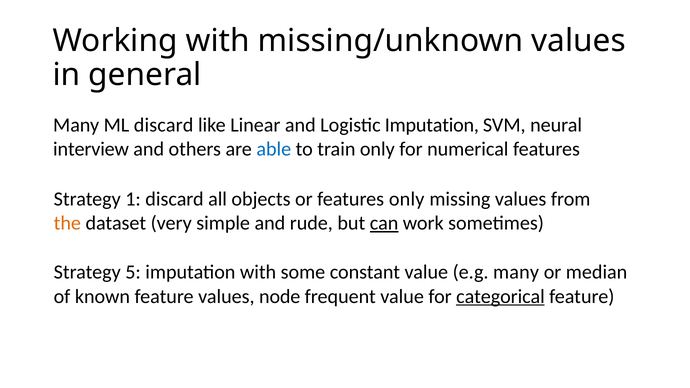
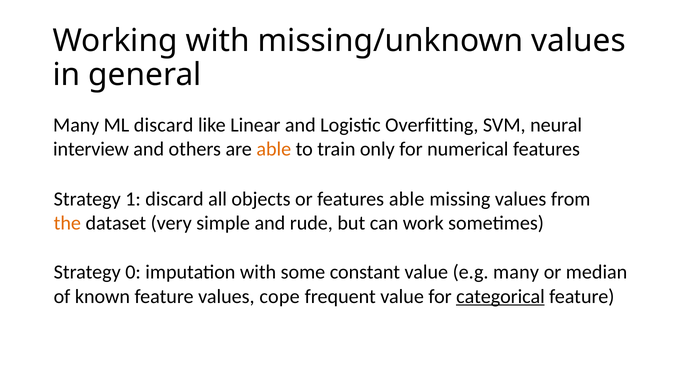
Logistic Imputation: Imputation -> Overfitting
able at (274, 149) colour: blue -> orange
features only: only -> able
can underline: present -> none
5: 5 -> 0
node: node -> cope
